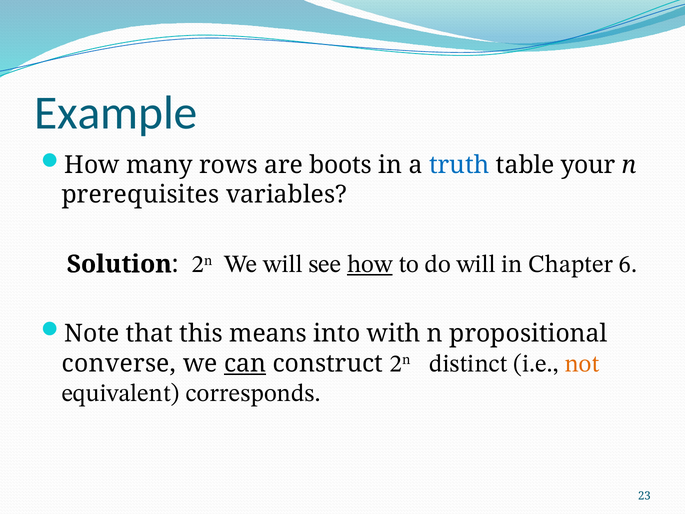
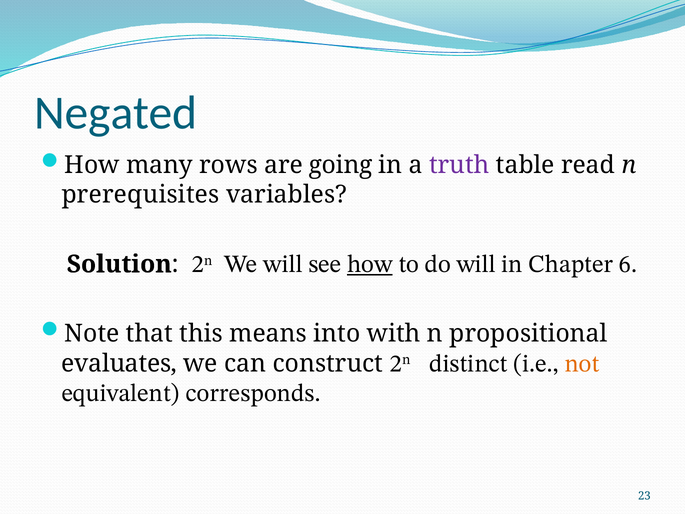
Example: Example -> Negated
boots: boots -> going
truth colour: blue -> purple
your: your -> read
converse: converse -> evaluates
can underline: present -> none
